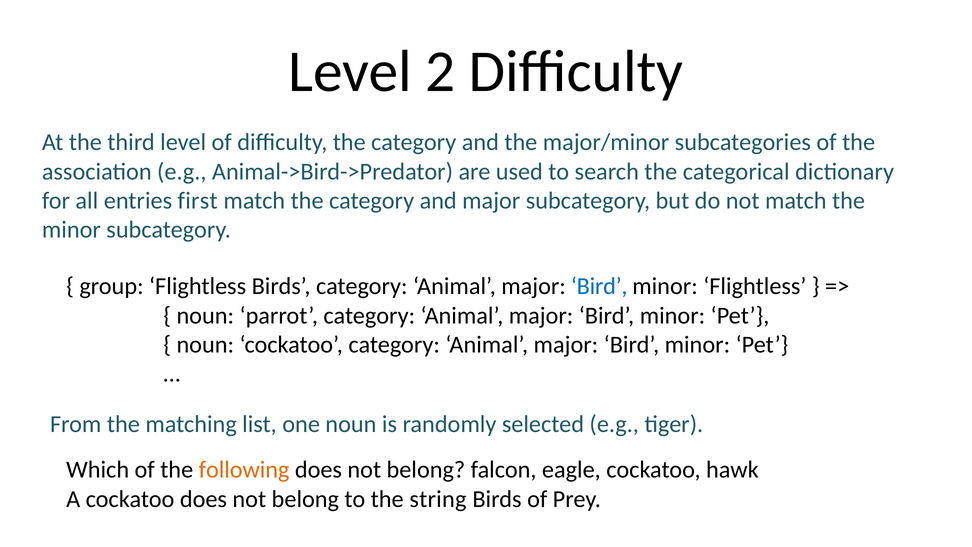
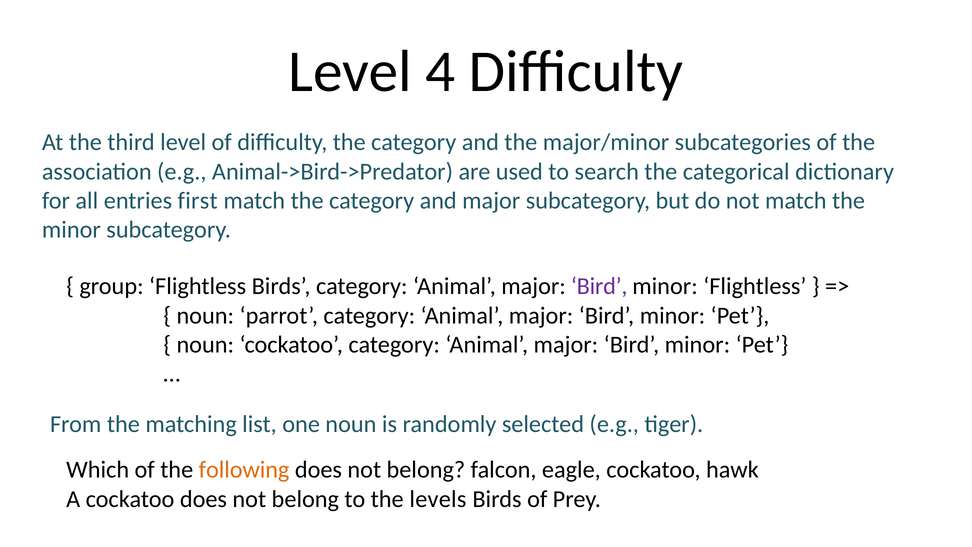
2: 2 -> 4
Bird at (599, 286) colour: blue -> purple
string: string -> levels
